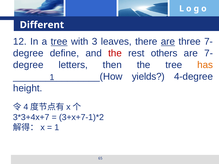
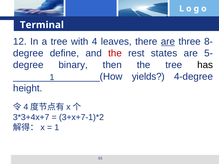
Different: Different -> Terminal
tree at (59, 42) underline: present -> none
with 3: 3 -> 4
three 7-: 7- -> 8-
others: others -> states
are 7-: 7- -> 5-
letters: letters -> binary
has colour: orange -> black
